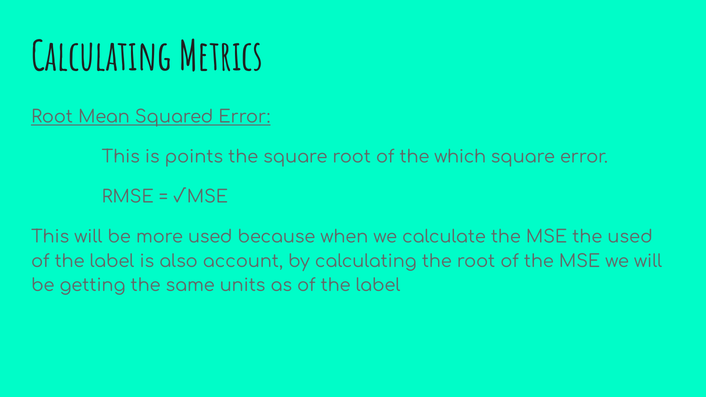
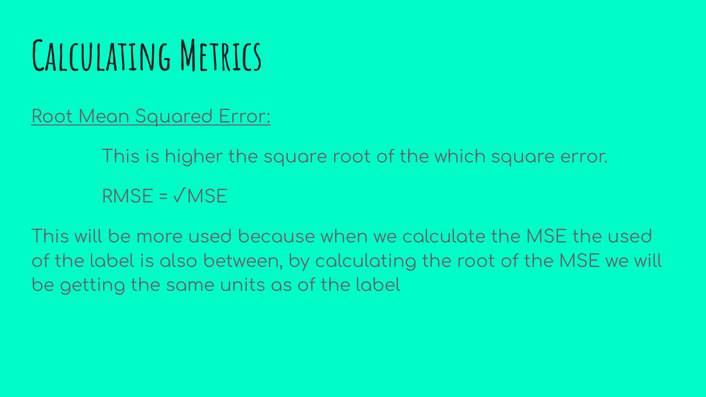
points: points -> higher
account: account -> between
